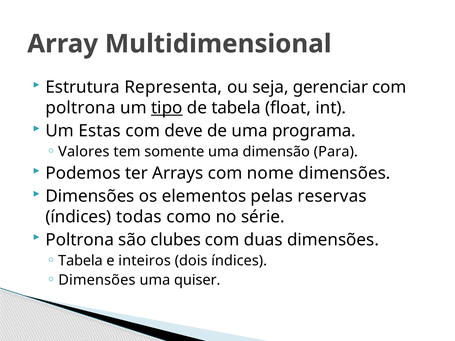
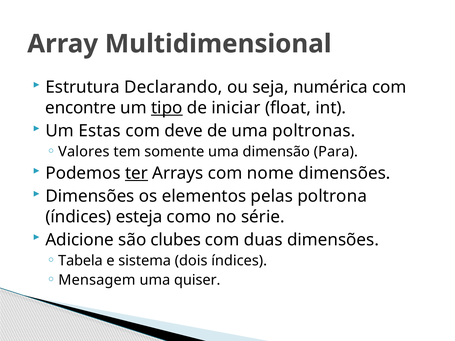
Representa: Representa -> Declarando
gerenciar: gerenciar -> numérica
poltrona at (81, 108): poltrona -> encontre
de tabela: tabela -> iniciar
programa: programa -> poltronas
ter underline: none -> present
reservas: reservas -> poltrona
todas: todas -> esteja
Poltrona at (80, 240): Poltrona -> Adicione
inteiros: inteiros -> sistema
Dimensões at (97, 280): Dimensões -> Mensagem
